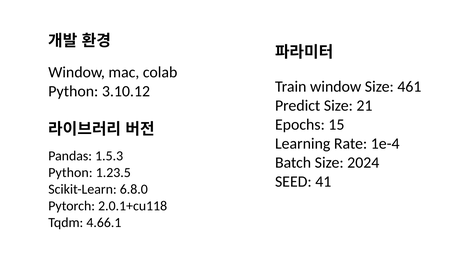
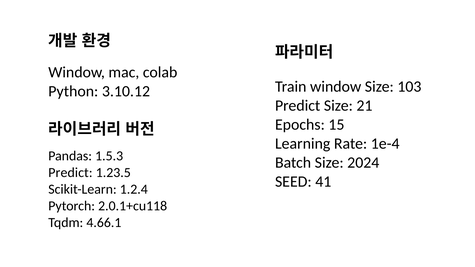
461: 461 -> 103
Python at (70, 173): Python -> Predict
6.8.0: 6.8.0 -> 1.2.4
